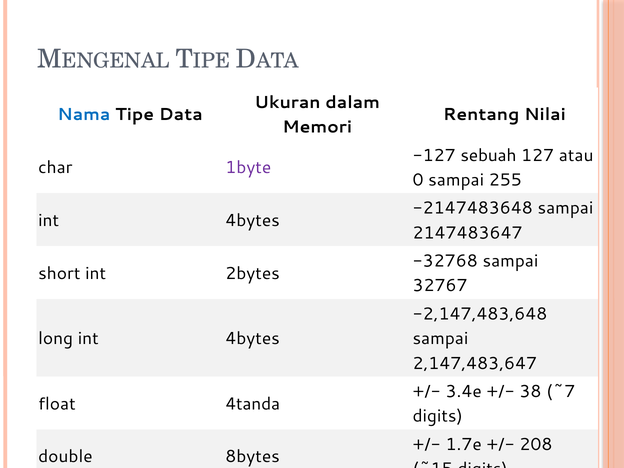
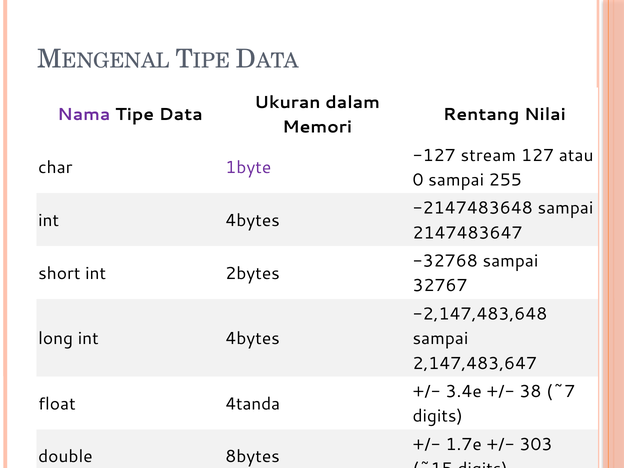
Nama colour: blue -> purple
sebuah: sebuah -> stream
208: 208 -> 303
